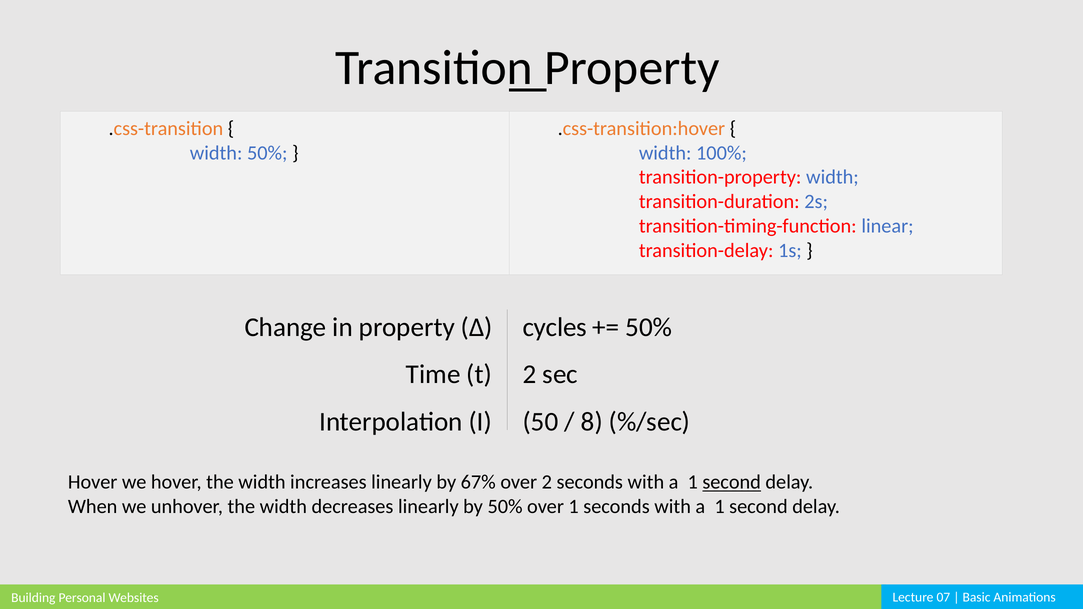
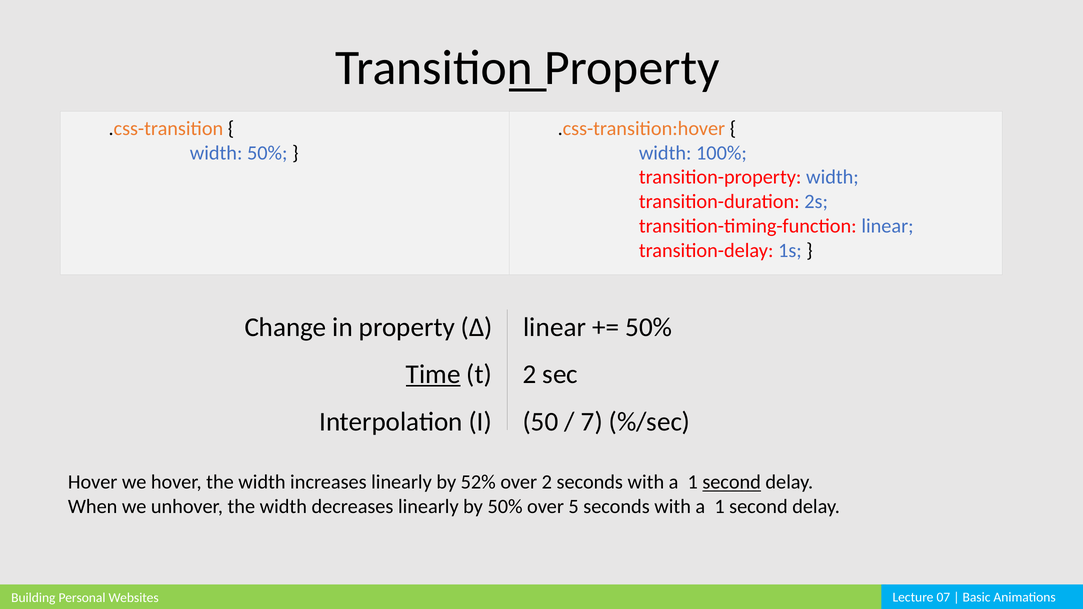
Δ cycles: cycles -> linear
Time underline: none -> present
8: 8 -> 7
67%: 67% -> 52%
over 1: 1 -> 5
